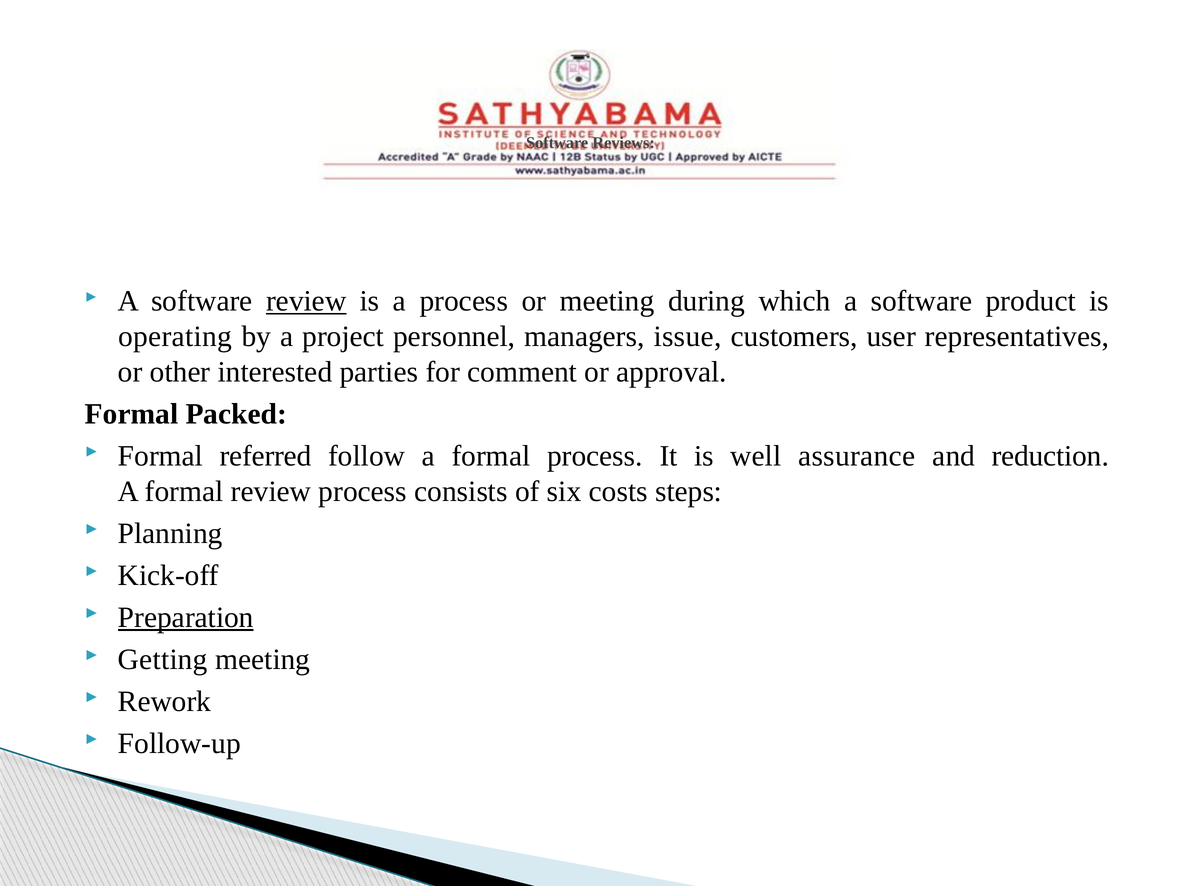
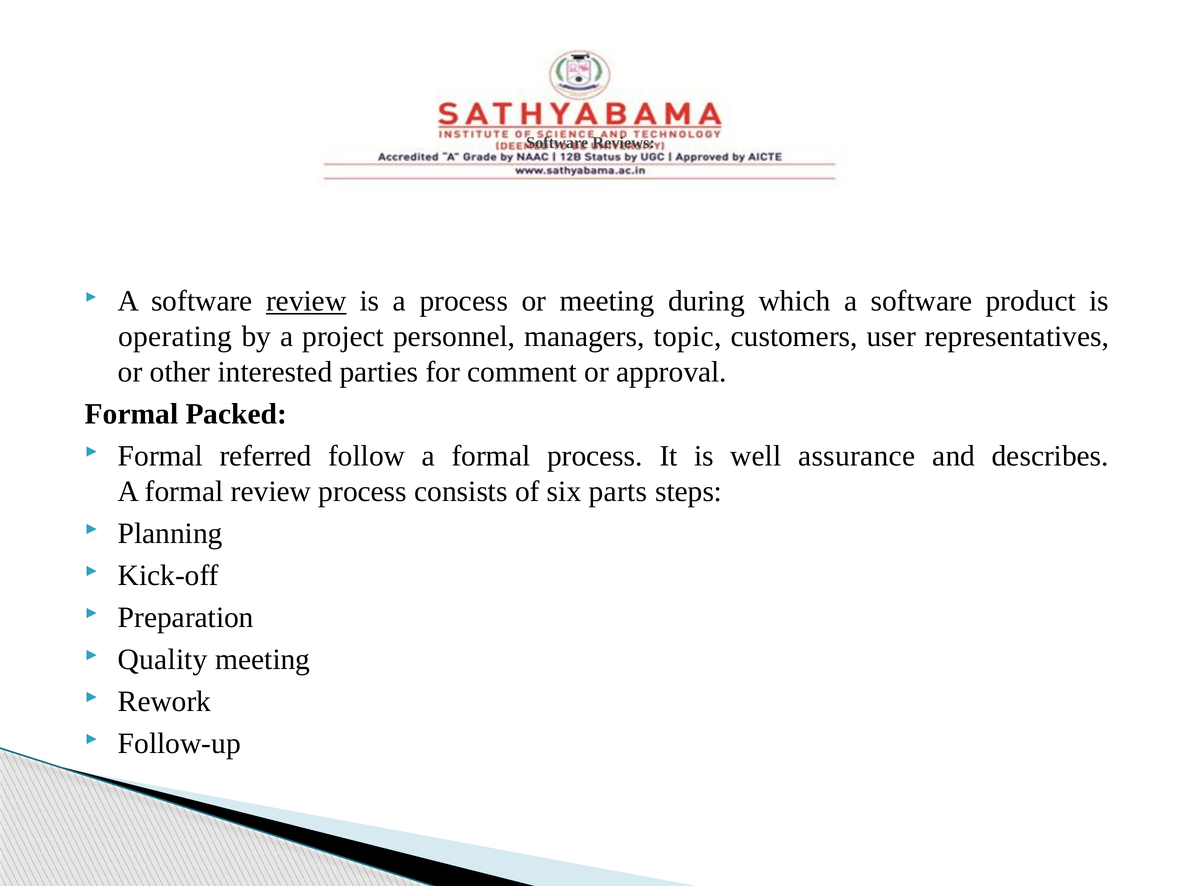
issue: issue -> topic
reduction: reduction -> describes
costs: costs -> parts
Preparation underline: present -> none
Getting: Getting -> Quality
